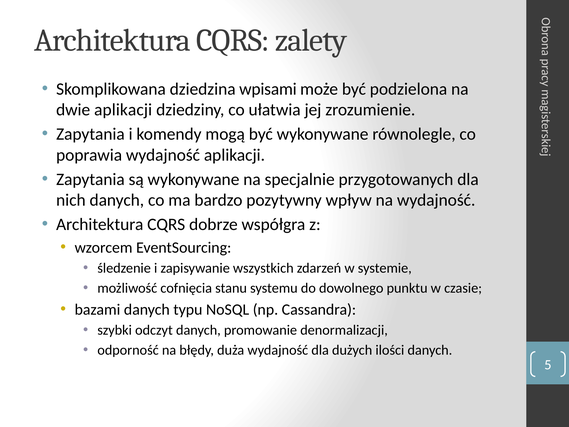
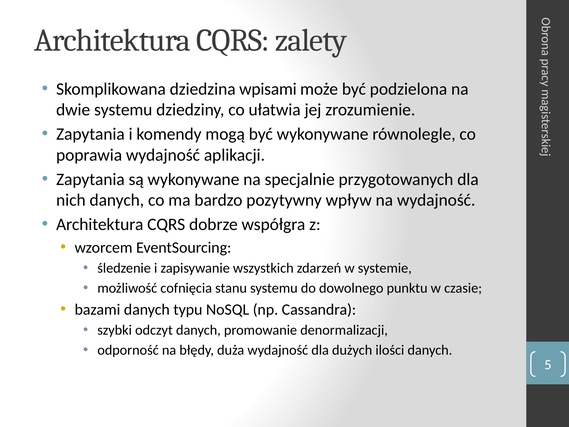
dwie aplikacji: aplikacji -> systemu
